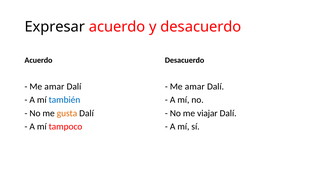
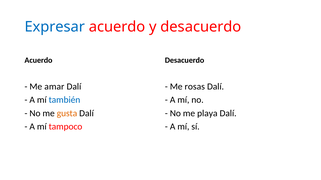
Expresar colour: black -> blue
amar at (195, 87): amar -> rosas
viajar: viajar -> playa
